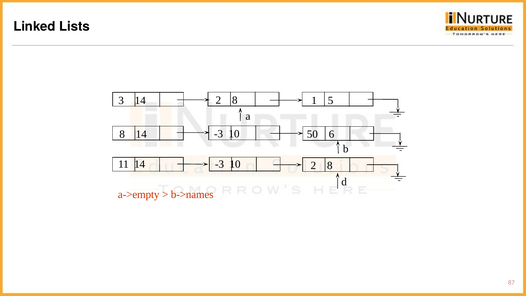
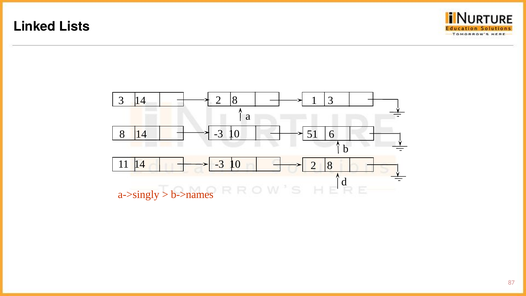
1 5: 5 -> 3
50: 50 -> 51
a->empty: a->empty -> a->singly
